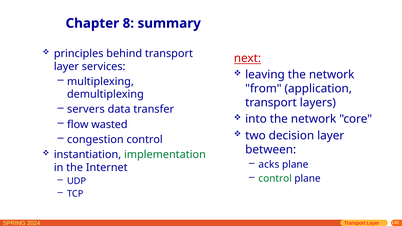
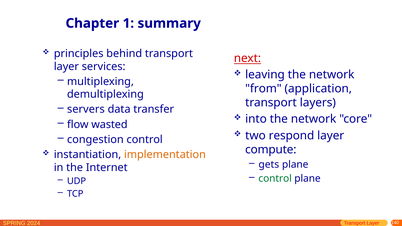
8: 8 -> 1
decision: decision -> respond
between: between -> compute
implementation colour: green -> orange
acks: acks -> gets
